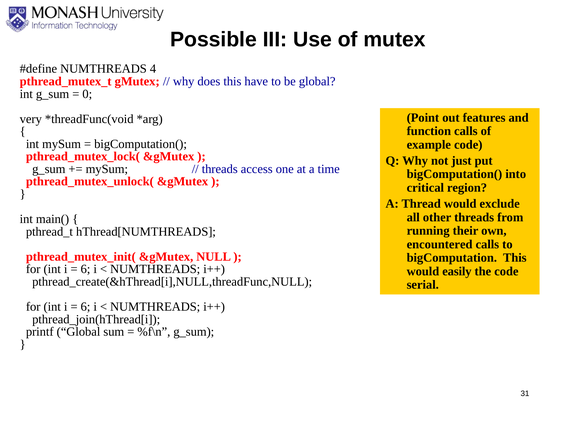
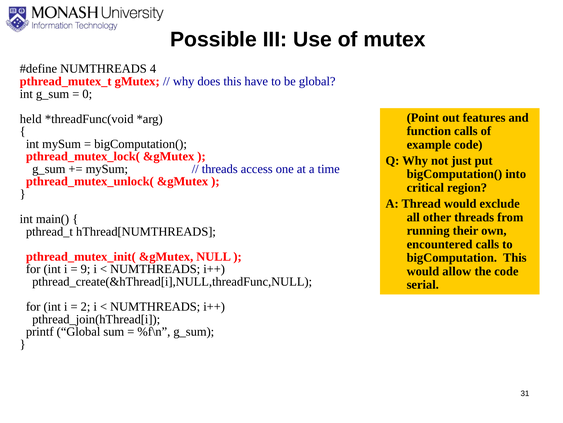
very: very -> held
6 at (85, 269): 6 -> 9
easily: easily -> allow
6 at (85, 306): 6 -> 2
